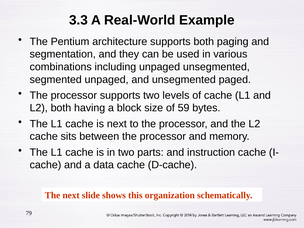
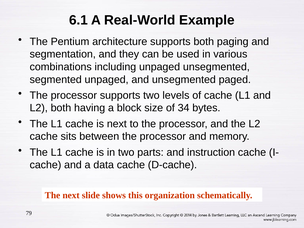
3.3: 3.3 -> 6.1
59: 59 -> 34
